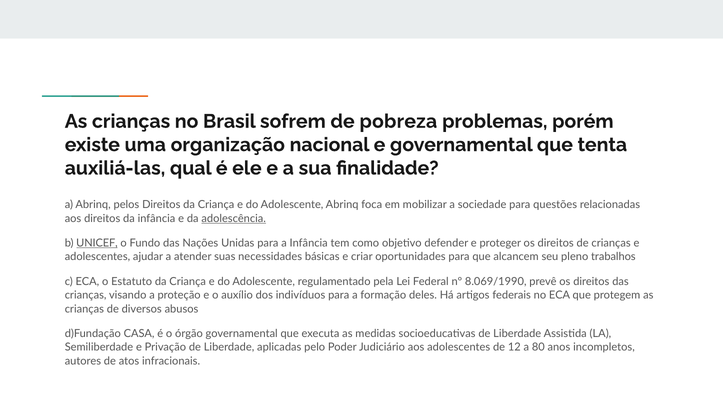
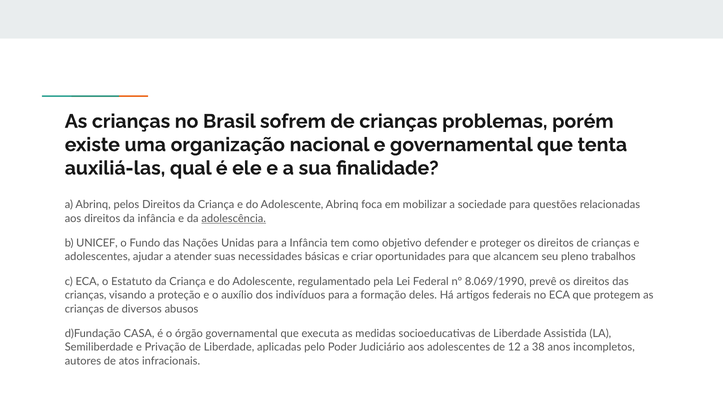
sofrem de pobreza: pobreza -> crianças
UNICEF underline: present -> none
80: 80 -> 38
